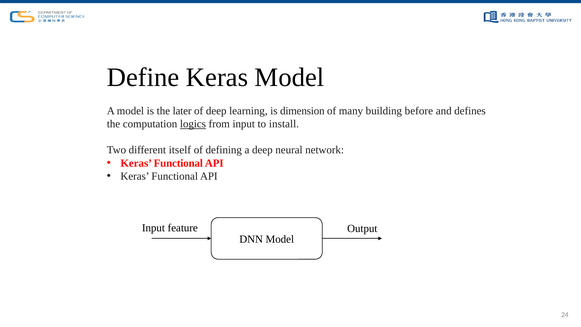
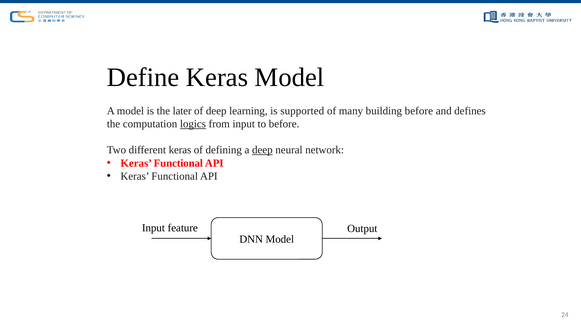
dimension: dimension -> supported
to install: install -> before
different itself: itself -> keras
deep at (262, 150) underline: none -> present
